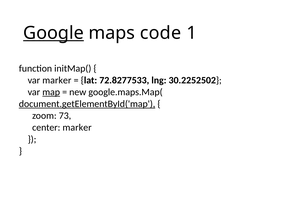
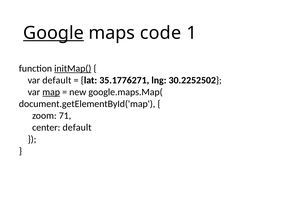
initMap( underline: none -> present
var marker: marker -> default
72.8277533: 72.8277533 -> 35.1776271
document.getElementById('map underline: present -> none
73: 73 -> 71
center marker: marker -> default
